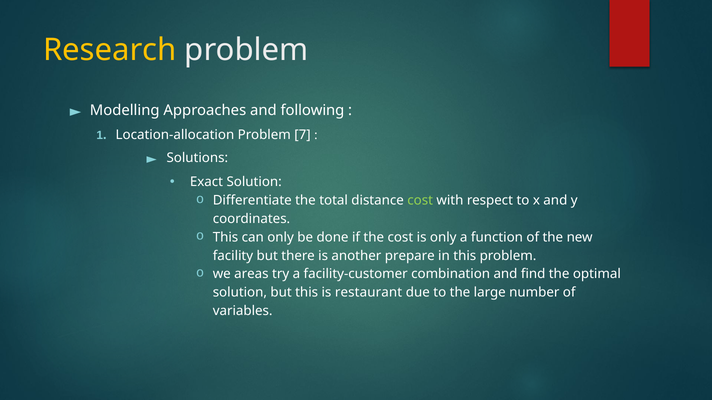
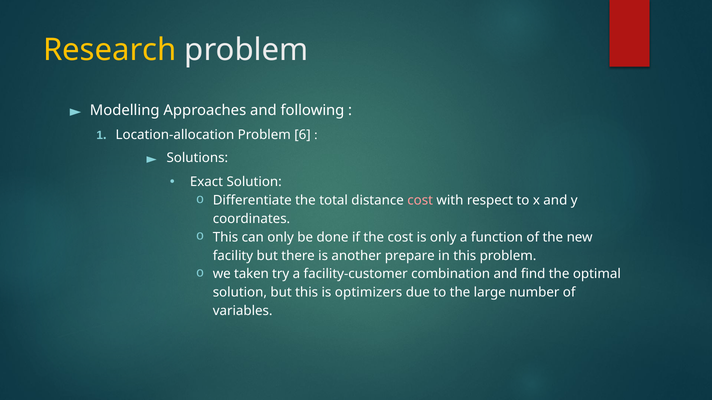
7: 7 -> 6
cost at (420, 201) colour: light green -> pink
areas: areas -> taken
restaurant: restaurant -> optimizers
